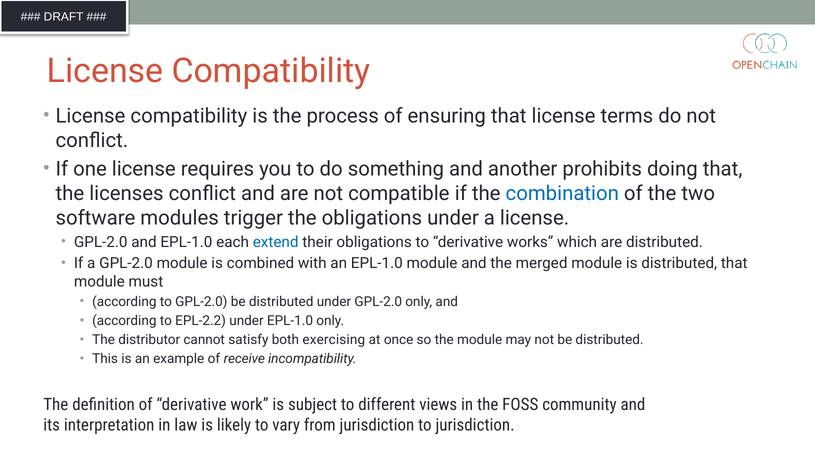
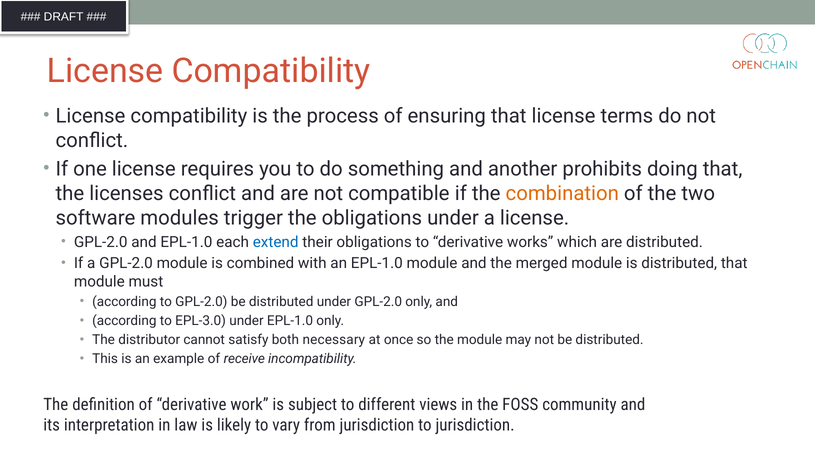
combination colour: blue -> orange
EPL-2.2: EPL-2.2 -> EPL-3.0
exercising: exercising -> necessary
